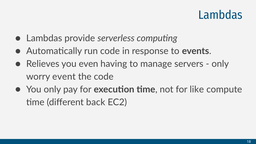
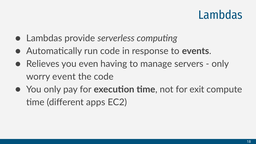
like: like -> exit
back: back -> apps
